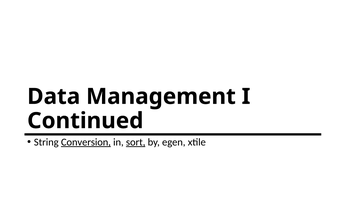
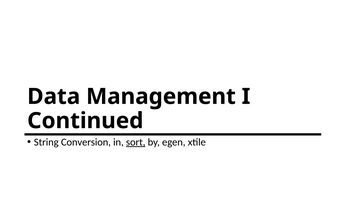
Conversion underline: present -> none
